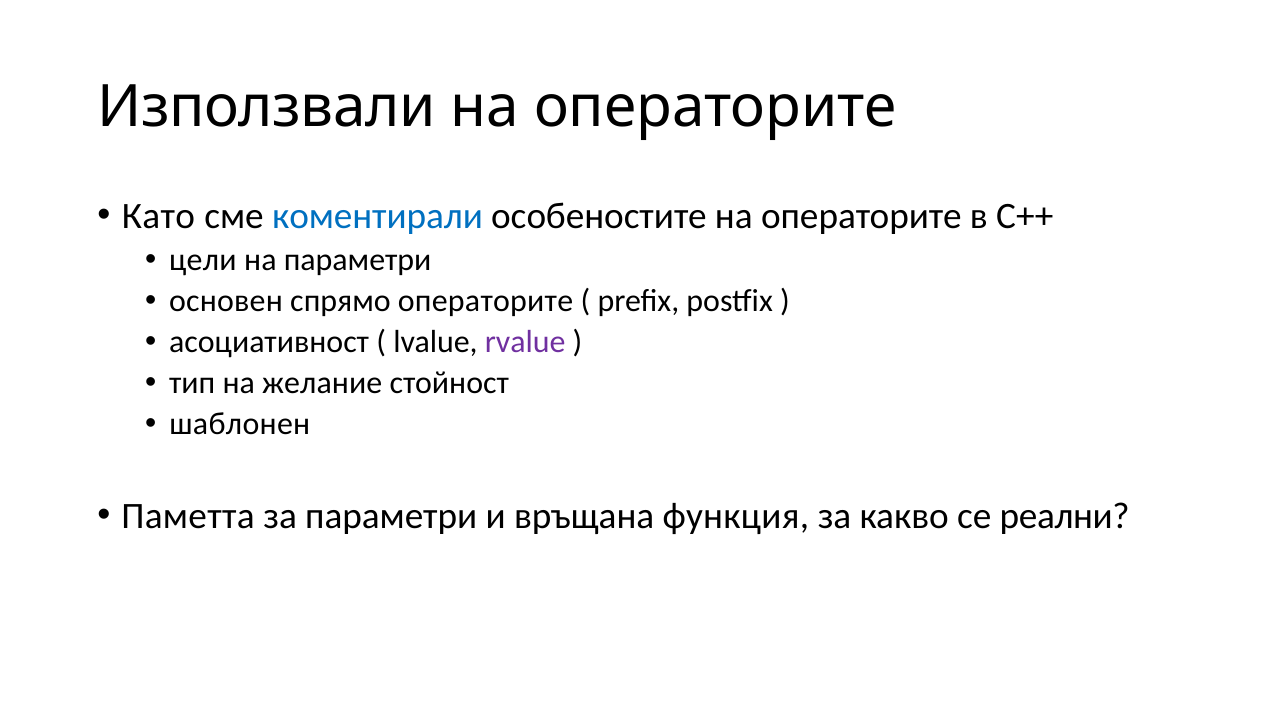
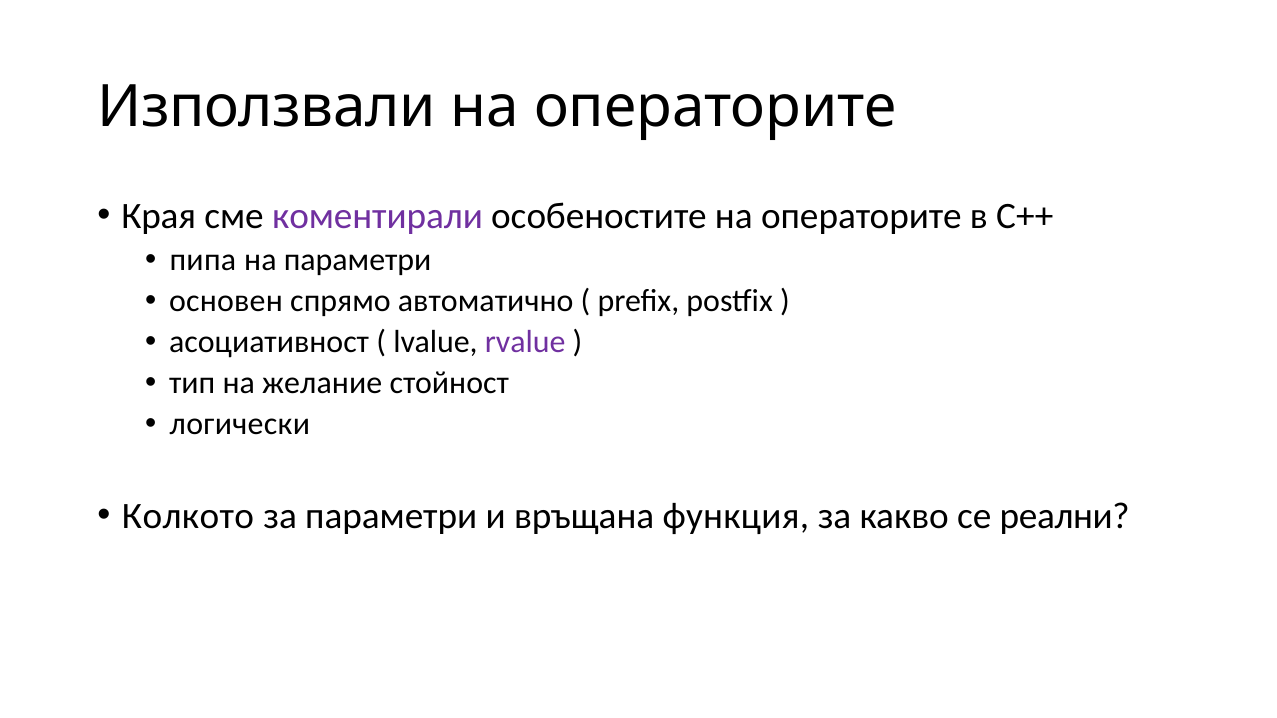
Като: Като -> Края
коментирали colour: blue -> purple
цели: цели -> пипа
спрямо операторите: операторите -> автоматично
шаблонен: шаблонен -> логически
Паметта: Паметта -> Колкото
